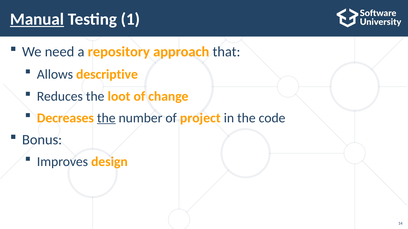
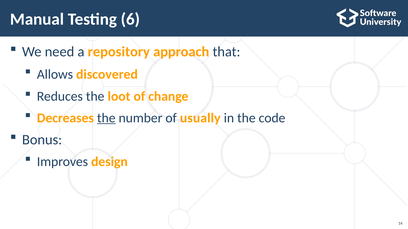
Manual underline: present -> none
1: 1 -> 6
descriptive: descriptive -> discovered
project: project -> usually
